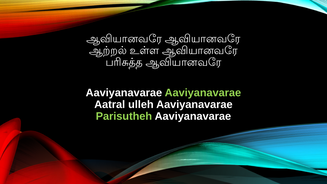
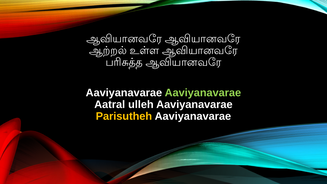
Parisutheh colour: light green -> yellow
